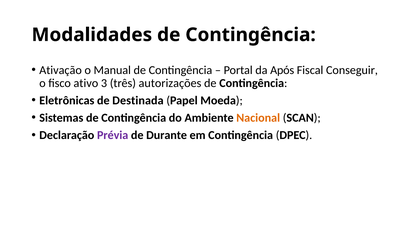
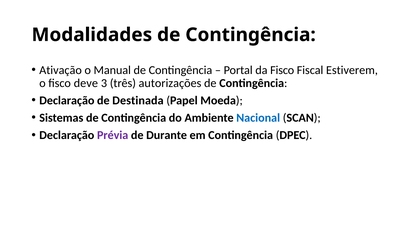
da Após: Após -> Fisco
Conseguir: Conseguir -> Estiverem
ativo: ativo -> deve
Eletrônicas at (67, 100): Eletrônicas -> Declaração
Nacional colour: orange -> blue
